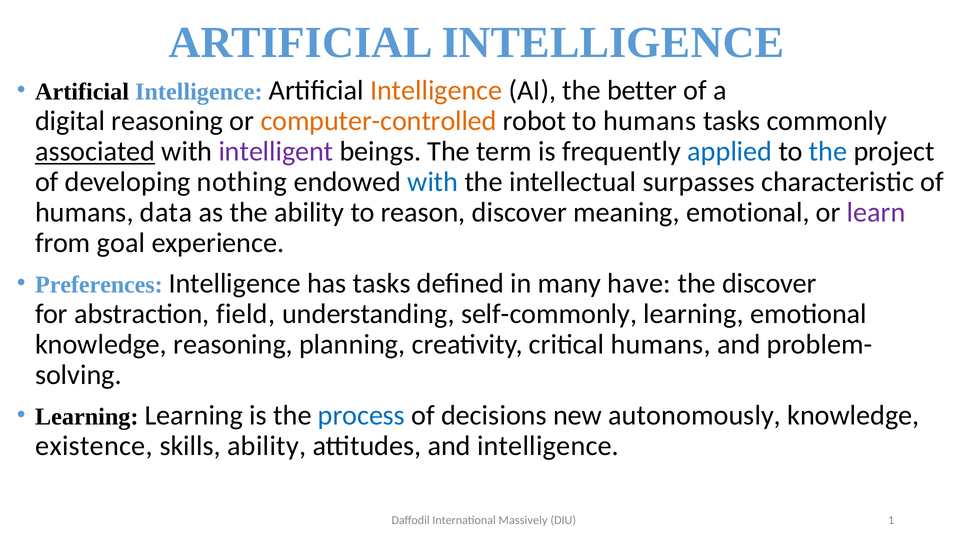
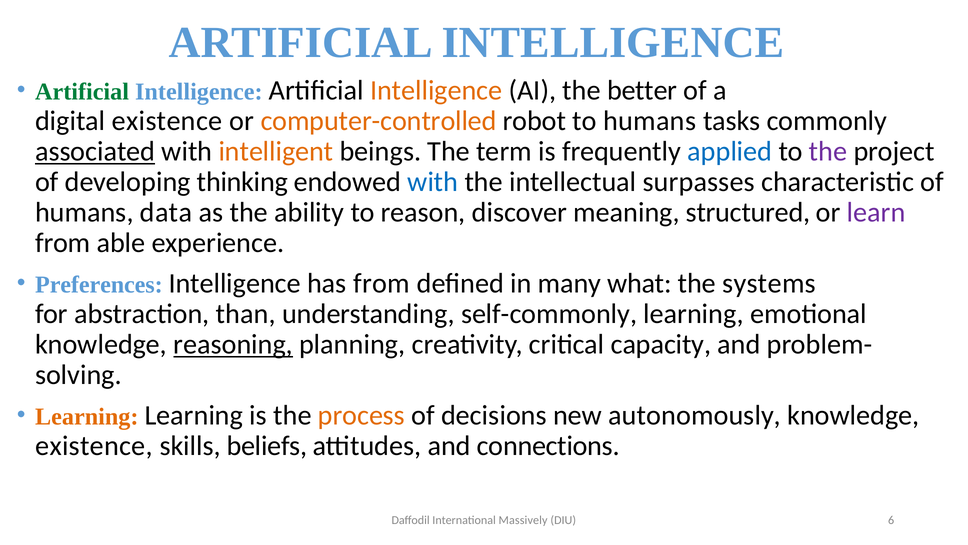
Artificial at (82, 92) colour: black -> green
digital reasoning: reasoning -> existence
intelligent colour: purple -> orange
the at (828, 151) colour: blue -> purple
nothing: nothing -> thinking
meaning emotional: emotional -> structured
goal: goal -> able
has tasks: tasks -> from
have: have -> what
the discover: discover -> systems
field: field -> than
reasoning at (233, 344) underline: none -> present
critical humans: humans -> capacity
Learning at (87, 416) colour: black -> orange
process colour: blue -> orange
skills ability: ability -> beliefs
and intelligence: intelligence -> connections
1: 1 -> 6
